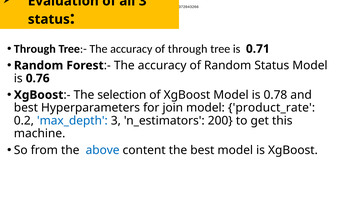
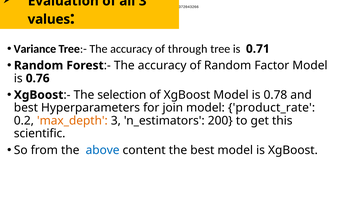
status at (49, 19): status -> values
Through at (35, 49): Through -> Variance
Random Status: Status -> Factor
max_depth colour: blue -> orange
machine: machine -> scientific
